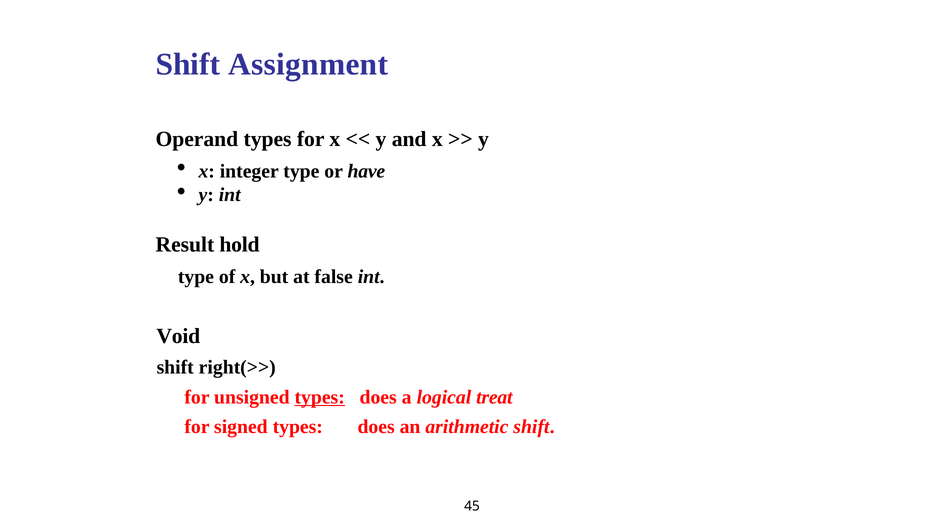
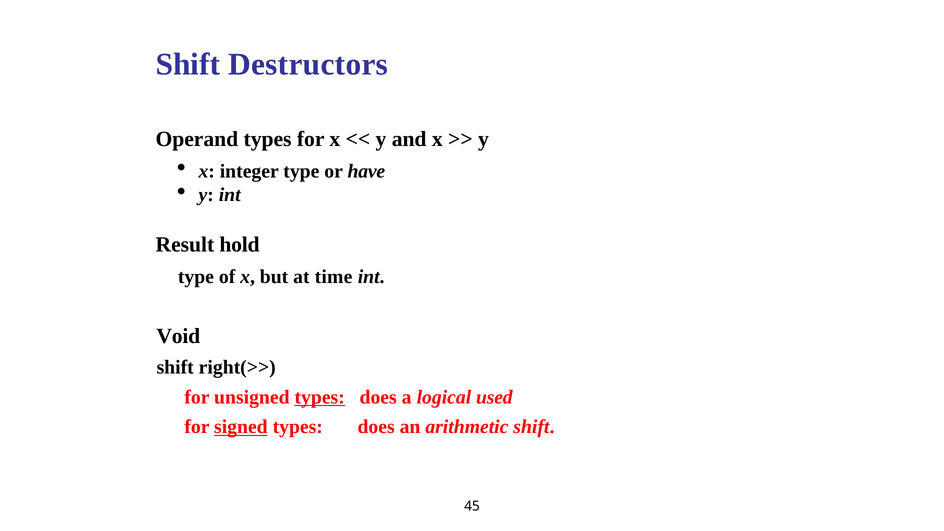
Assignment: Assignment -> Destructors
false: false -> time
treat: treat -> used
signed underline: none -> present
